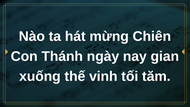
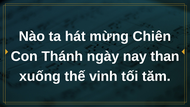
gian: gian -> than
